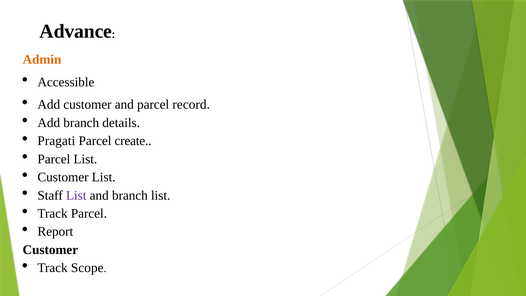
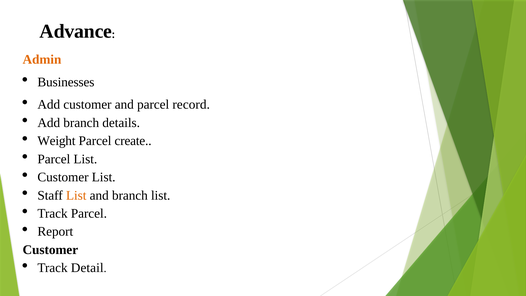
Accessible: Accessible -> Businesses
Pragati: Pragati -> Weight
List at (76, 195) colour: purple -> orange
Scope: Scope -> Detail
